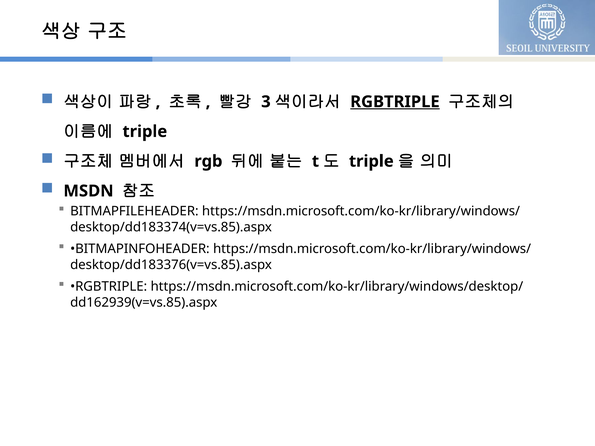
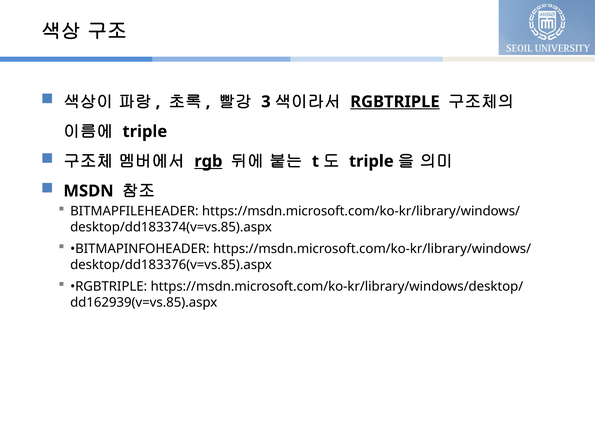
rgb underline: none -> present
